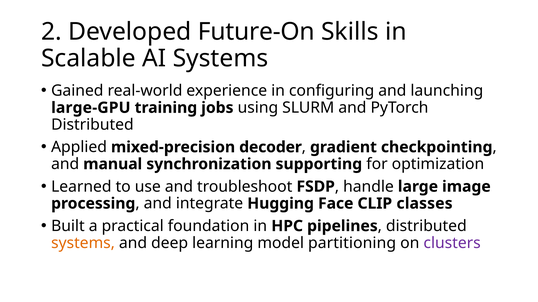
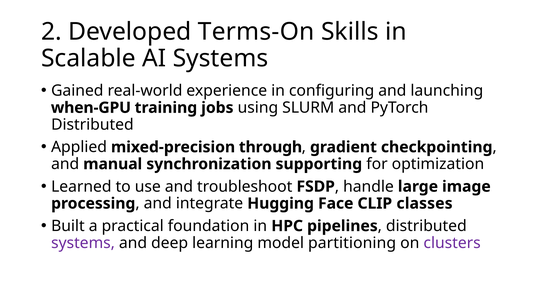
Future-On: Future-On -> Terms-On
large-GPU: large-GPU -> when-GPU
decoder: decoder -> through
systems at (83, 243) colour: orange -> purple
